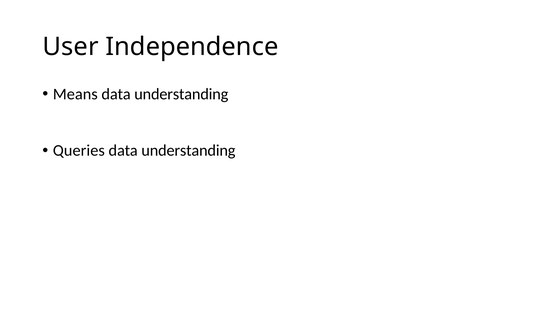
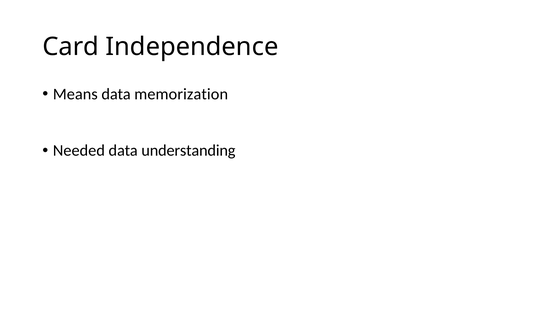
User: User -> Card
understanding at (181, 94): understanding -> memorization
Queries: Queries -> Needed
